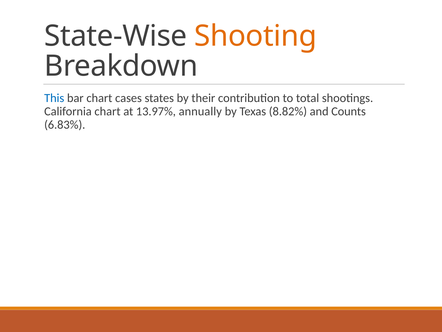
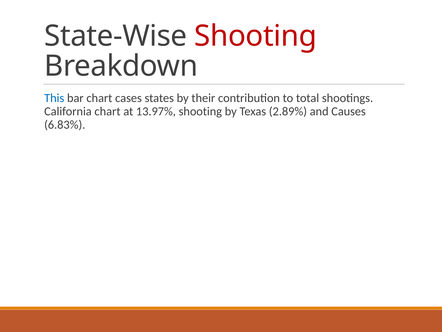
Shooting at (256, 36) colour: orange -> red
13.97% annually: annually -> shooting
8.82%: 8.82% -> 2.89%
Counts: Counts -> Causes
